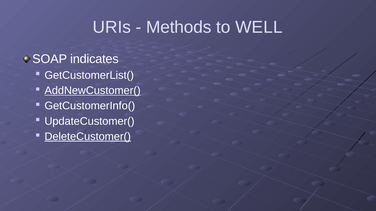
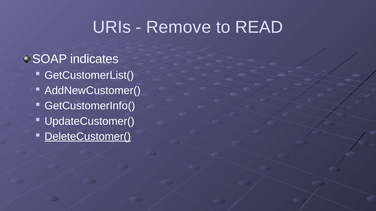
Methods: Methods -> Remove
WELL: WELL -> READ
AddNewCustomer( underline: present -> none
